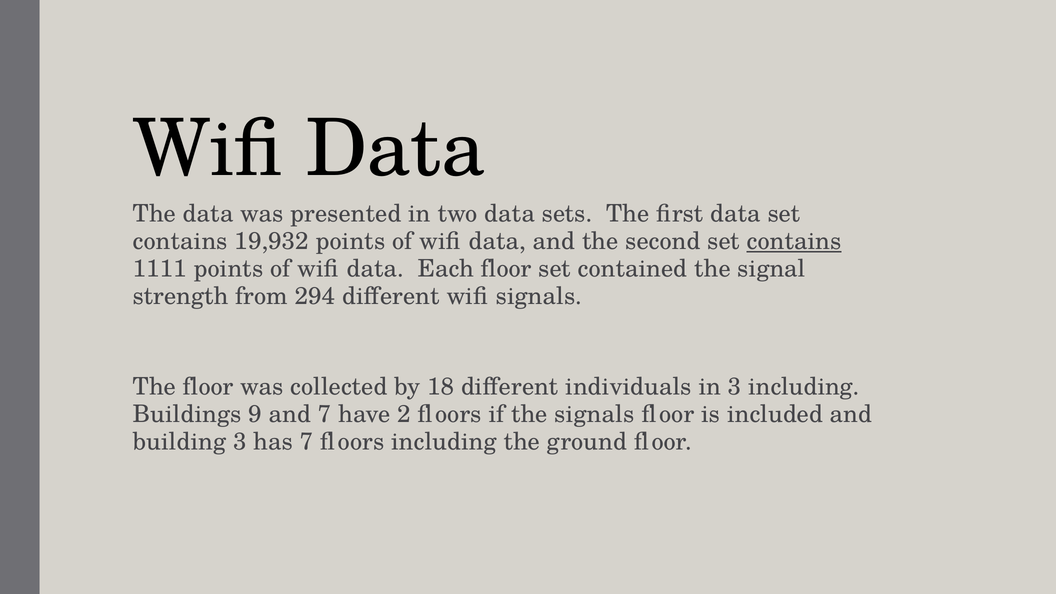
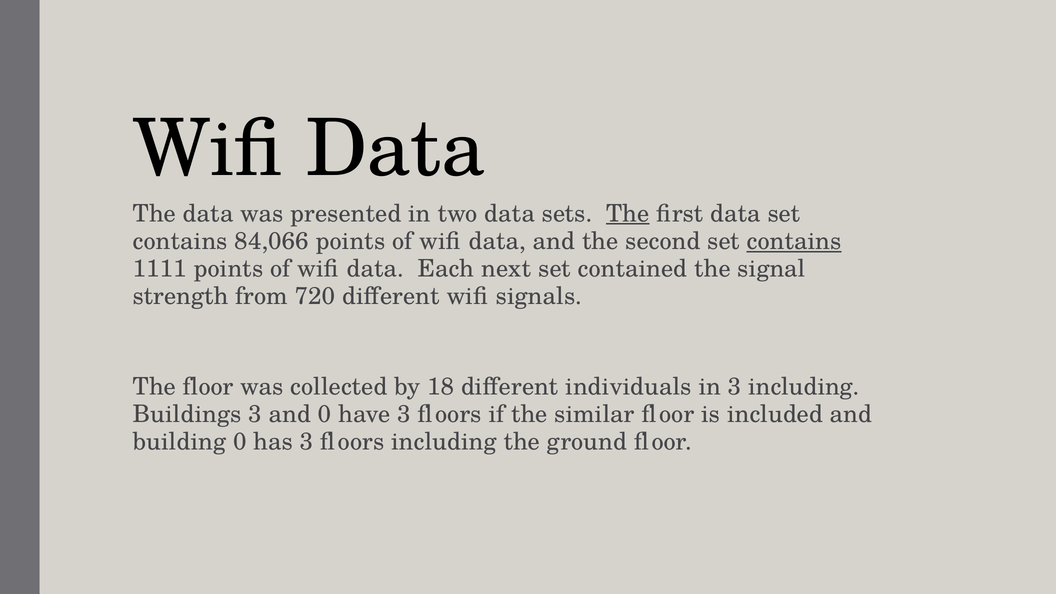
The at (628, 214) underline: none -> present
19,932: 19,932 -> 84,066
Each floor: floor -> next
294: 294 -> 720
Buildings 9: 9 -> 3
and 7: 7 -> 0
have 2: 2 -> 3
the signals: signals -> similar
building 3: 3 -> 0
has 7: 7 -> 3
